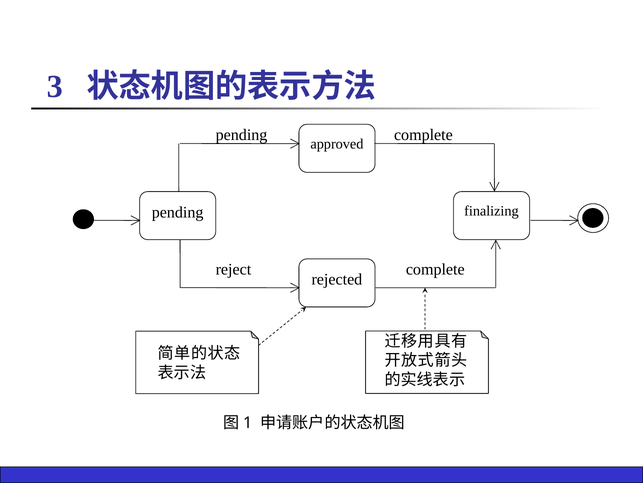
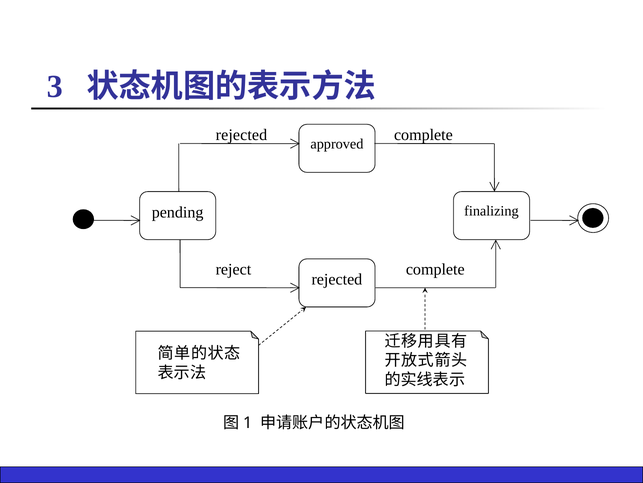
pending at (242, 135): pending -> rejected
